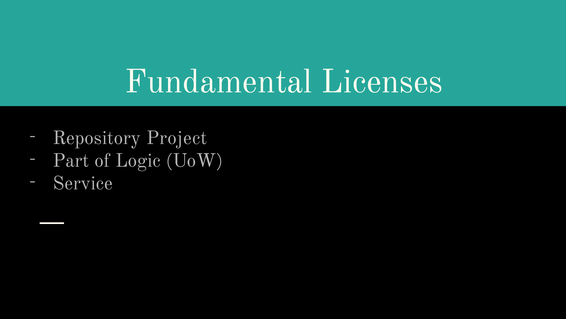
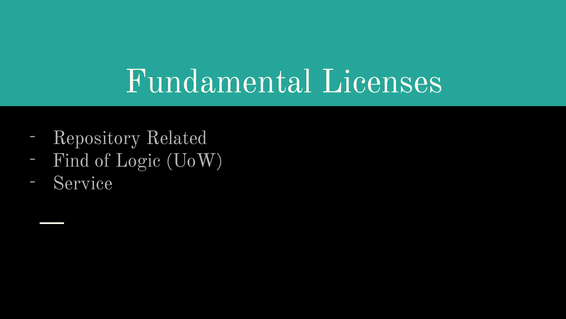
Project: Project -> Related
Part: Part -> Find
